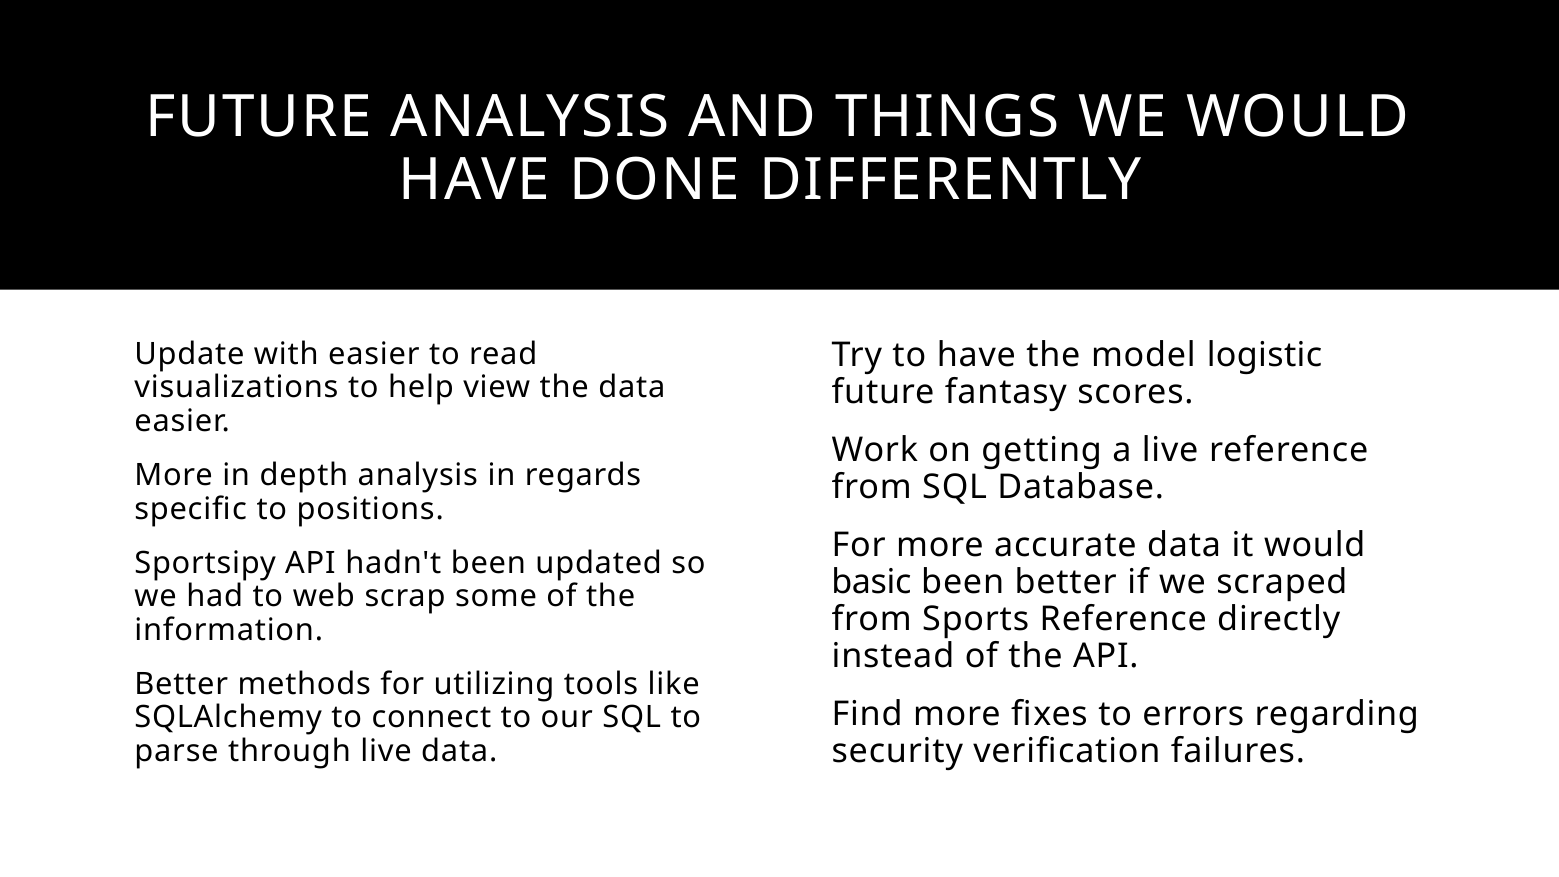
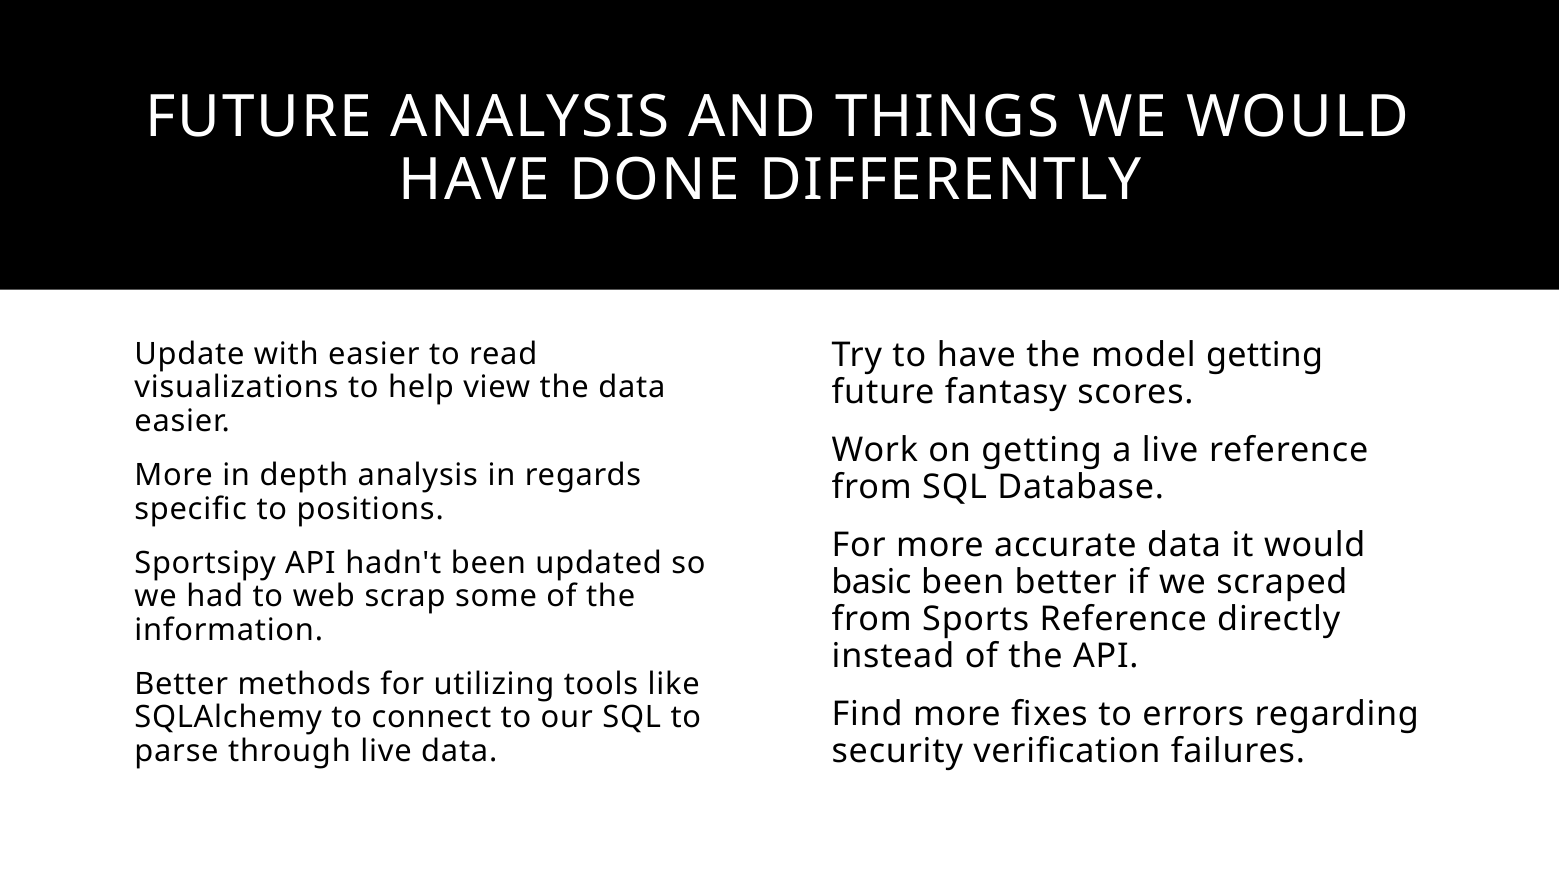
model logistic: logistic -> getting
